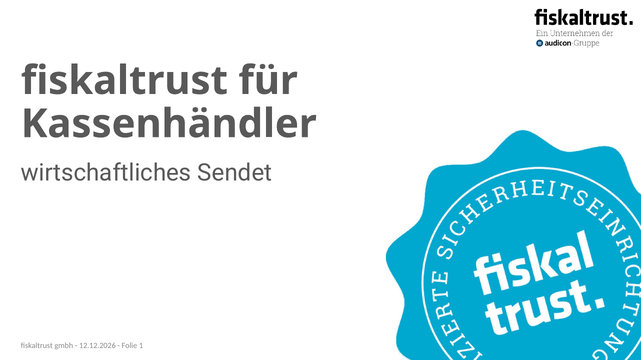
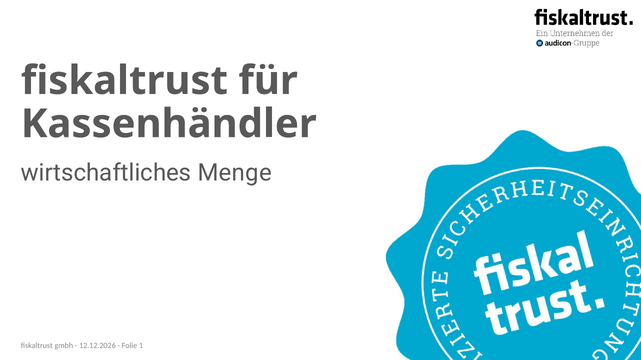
Sendet: Sendet -> Menge
